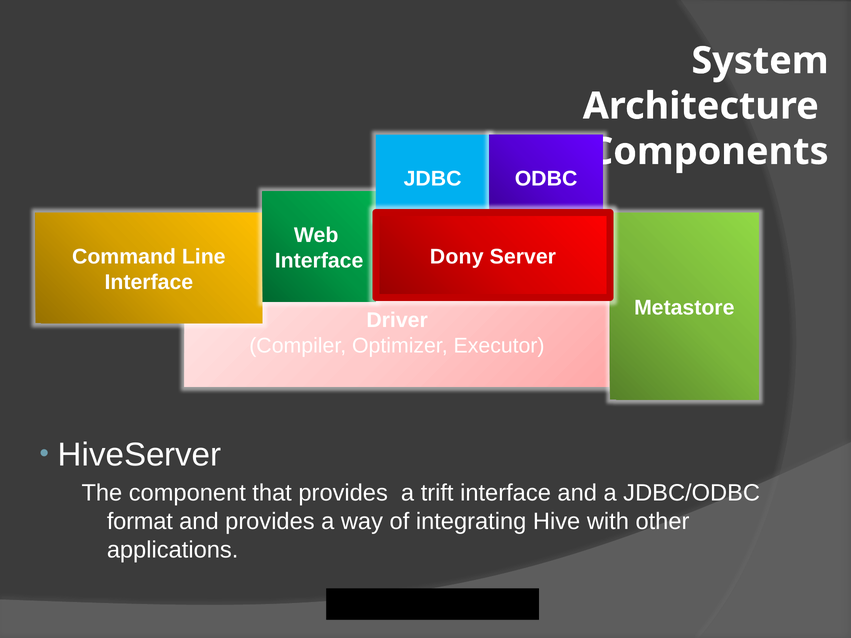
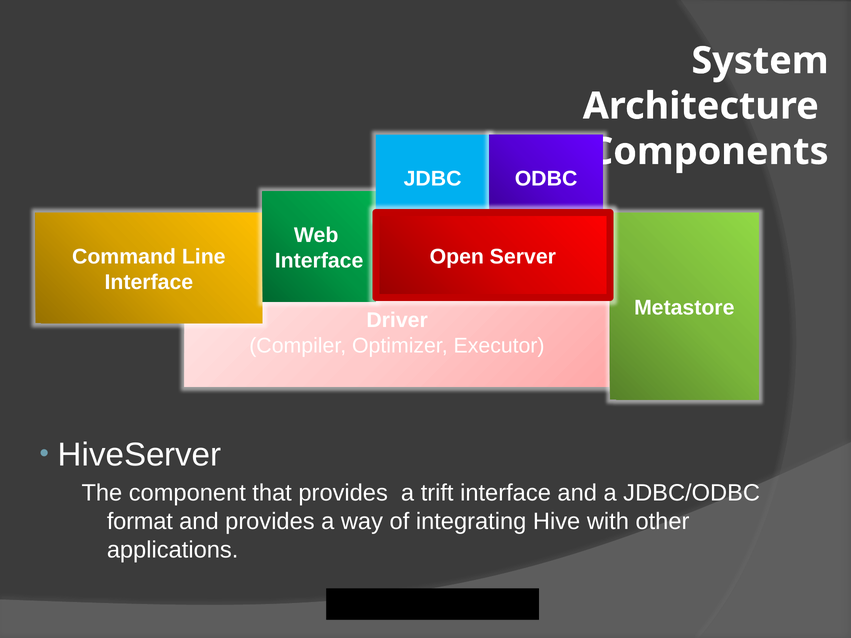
Dony: Dony -> Open
